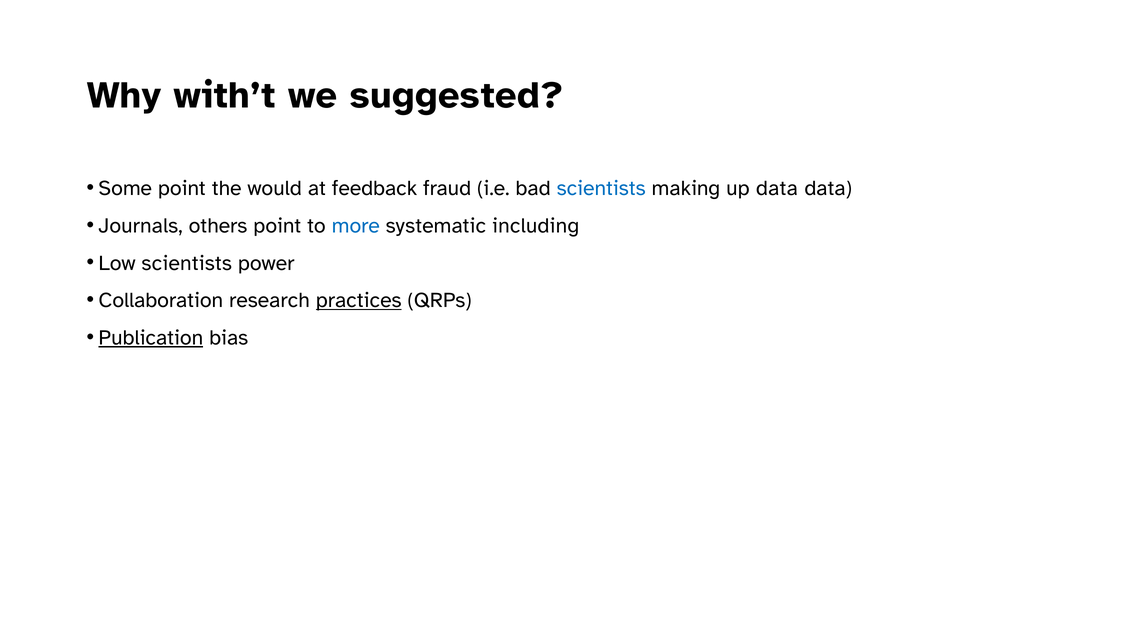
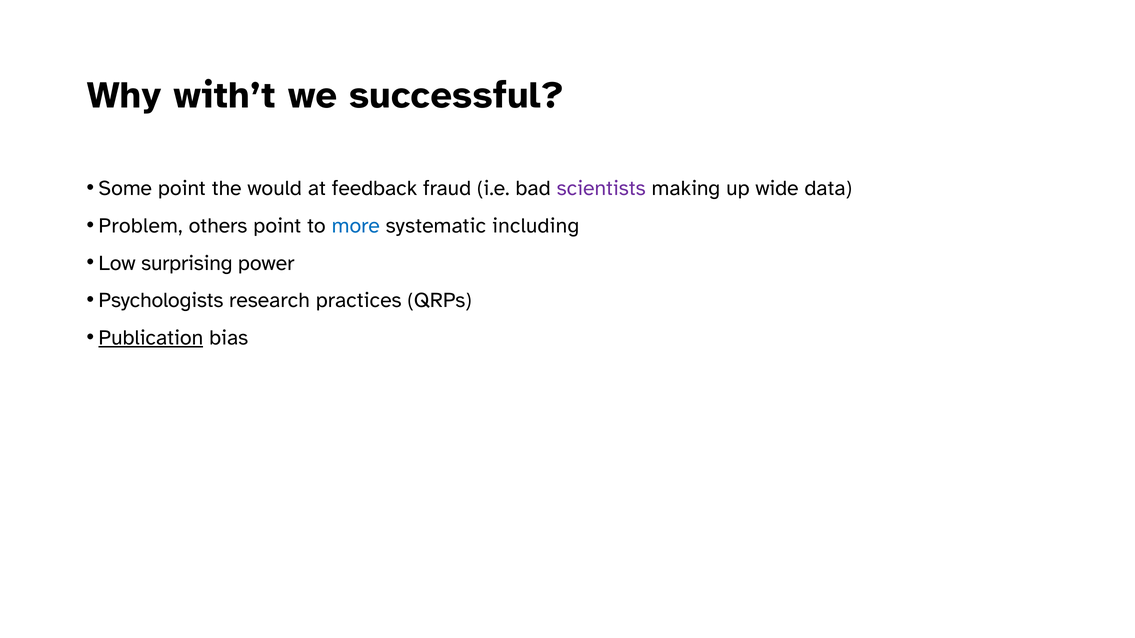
suggested: suggested -> successful
scientists at (601, 188) colour: blue -> purple
up data: data -> wide
Journals: Journals -> Problem
Low scientists: scientists -> surprising
Collaboration: Collaboration -> Psychologists
practices underline: present -> none
